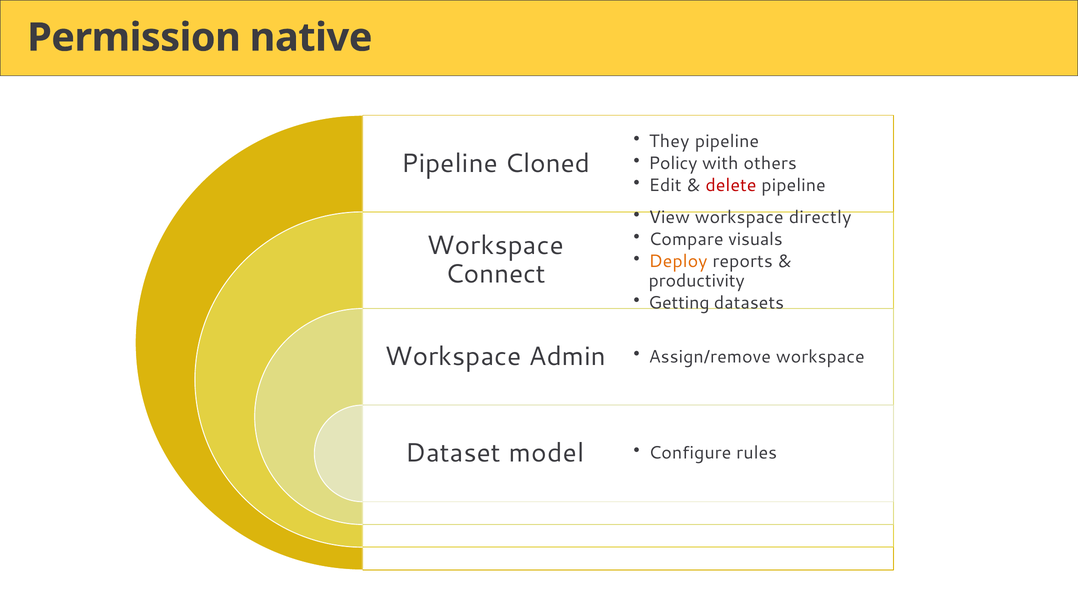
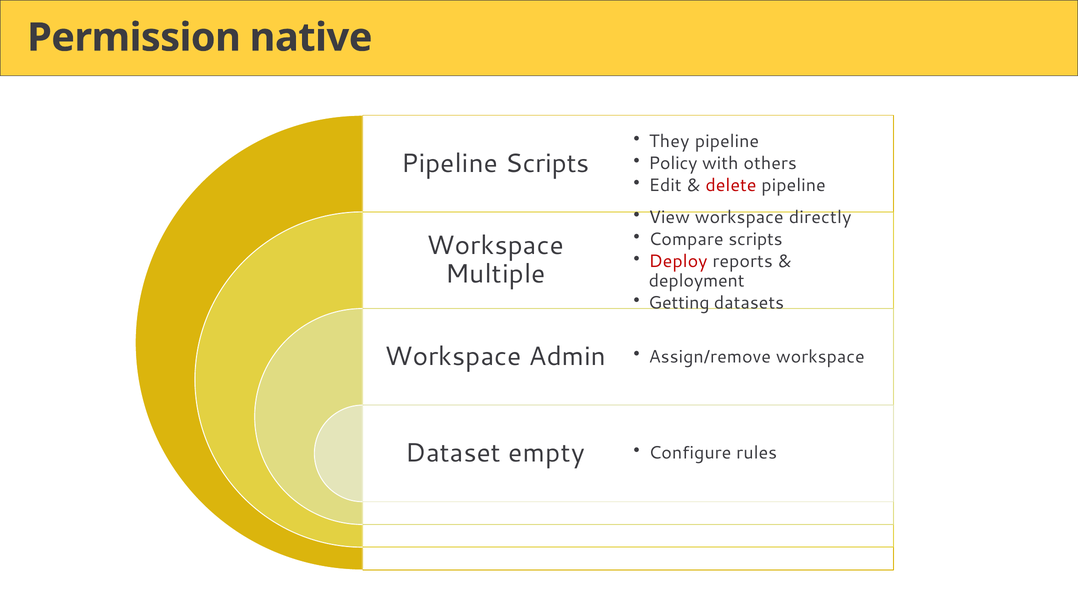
Pipeline Cloned: Cloned -> Scripts
Compare visuals: visuals -> scripts
Deploy colour: orange -> red
Connect: Connect -> Multiple
productivity: productivity -> deployment
model: model -> empty
